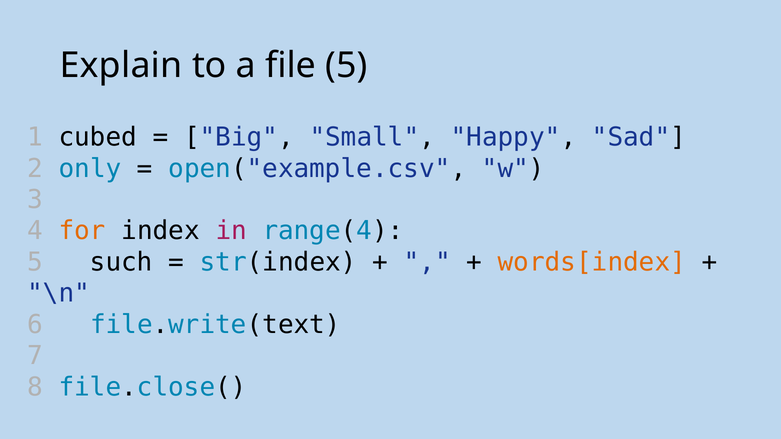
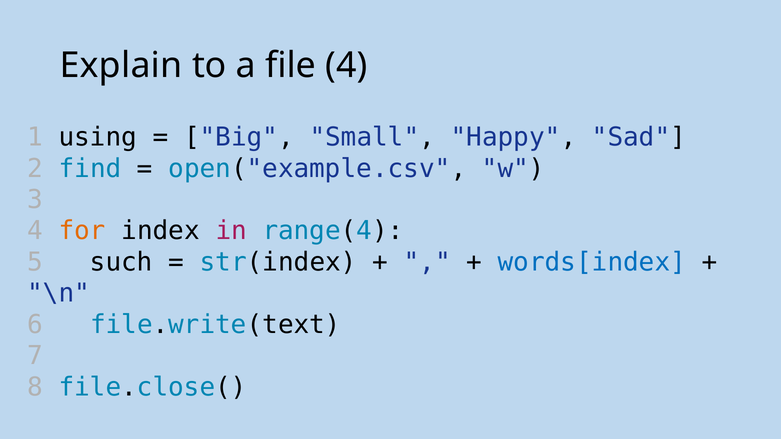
file 5: 5 -> 4
cubed: cubed -> using
only: only -> find
words[index colour: orange -> blue
